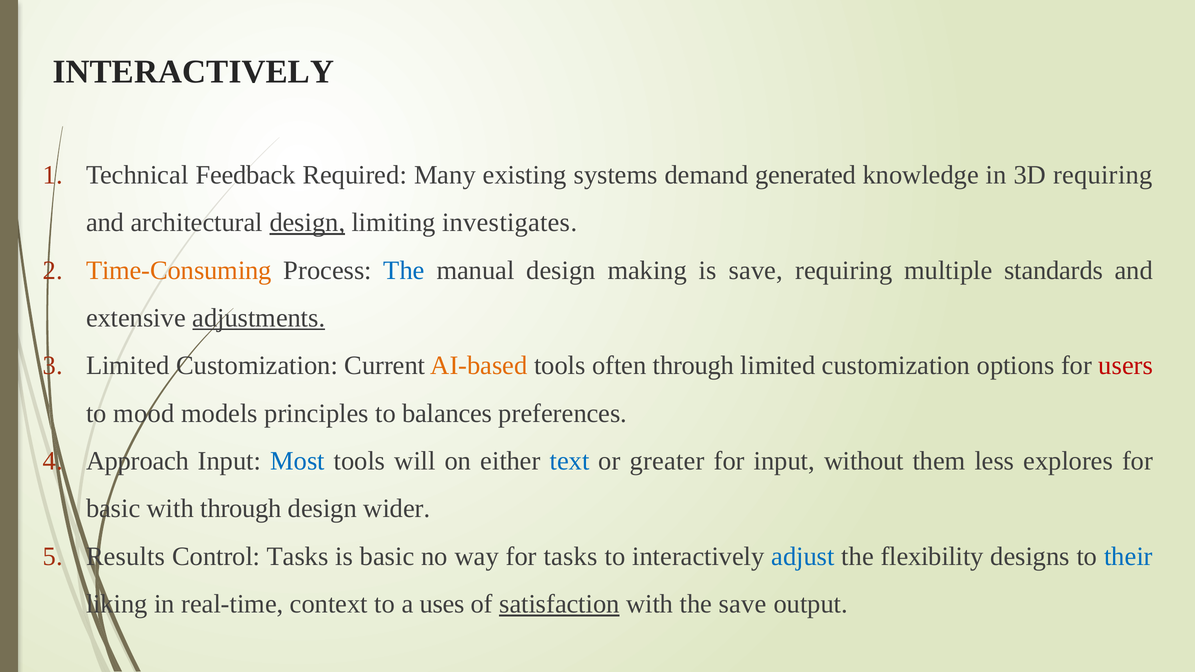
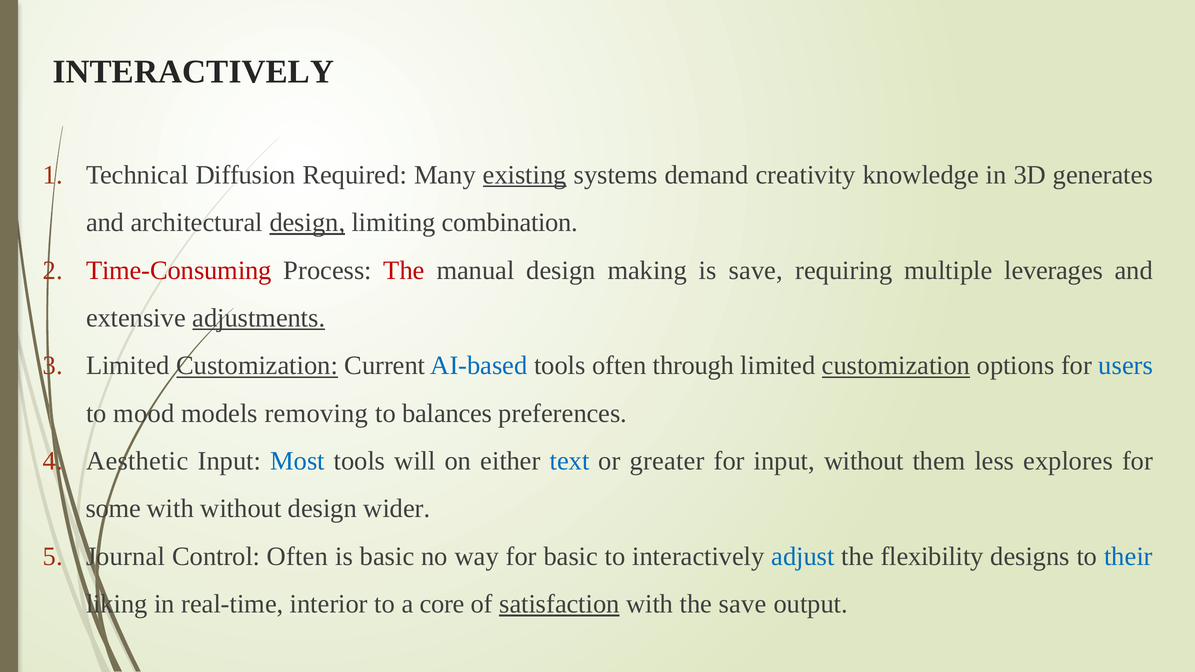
Feedback: Feedback -> Diffusion
existing underline: none -> present
generated: generated -> creativity
3D requiring: requiring -> generates
investigates: investigates -> combination
Time-Consuming colour: orange -> red
The at (404, 270) colour: blue -> red
standards: standards -> leverages
Customization at (257, 366) underline: none -> present
AI-based colour: orange -> blue
customization at (896, 366) underline: none -> present
users colour: red -> blue
principles: principles -> removing
Approach: Approach -> Aesthetic
basic at (113, 509): basic -> some
with through: through -> without
Results: Results -> Journal
Control Tasks: Tasks -> Often
for tasks: tasks -> basic
context: context -> interior
uses: uses -> core
